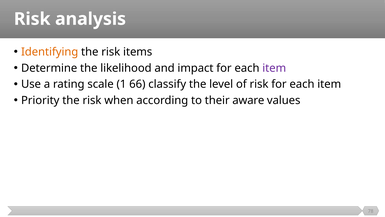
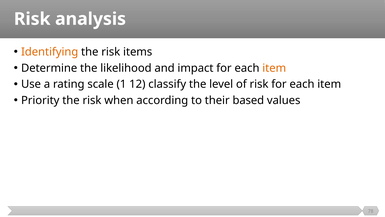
item at (274, 68) colour: purple -> orange
66: 66 -> 12
aware: aware -> based
